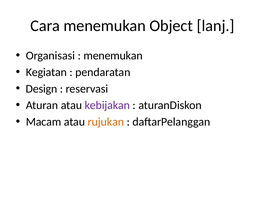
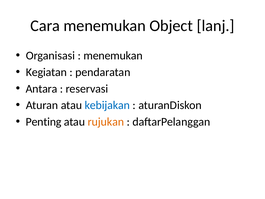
Design: Design -> Antara
kebijakan colour: purple -> blue
Macam: Macam -> Penting
